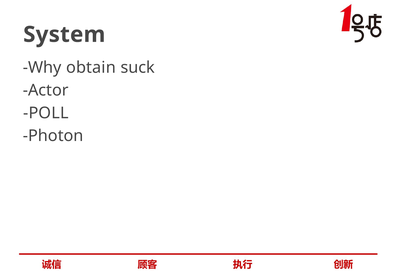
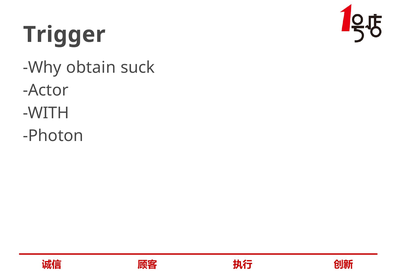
System: System -> Trigger
POLL: POLL -> WITH
